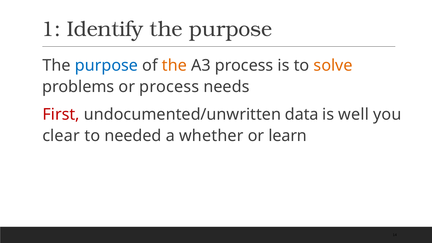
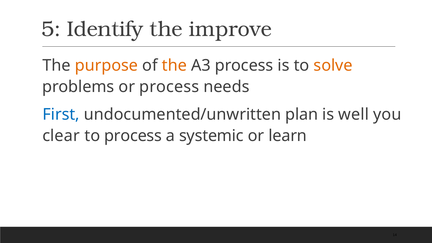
1: 1 -> 5
Identify the purpose: purpose -> improve
purpose at (106, 66) colour: blue -> orange
First colour: red -> blue
data: data -> plan
to needed: needed -> process
whether: whether -> systemic
